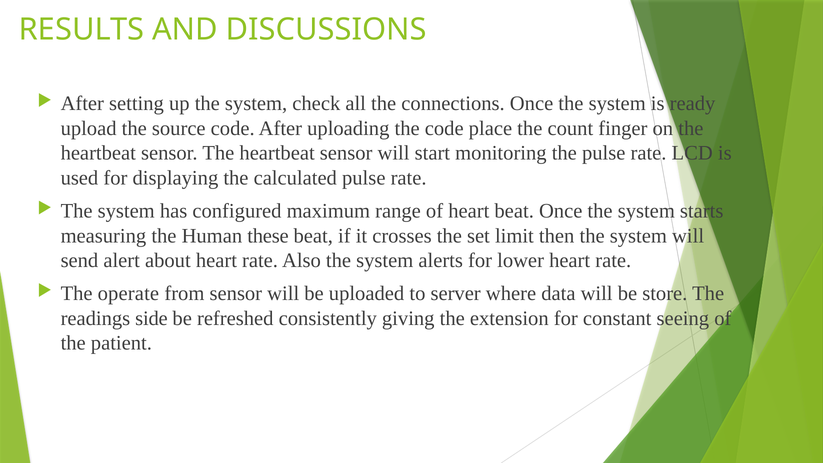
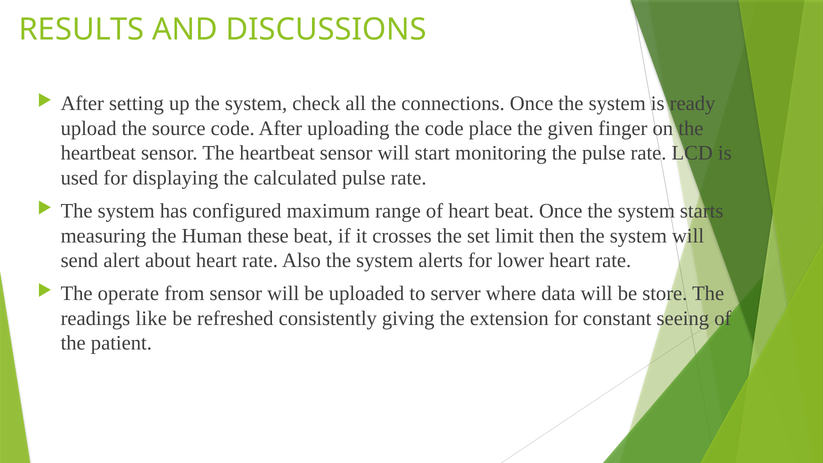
count: count -> given
side: side -> like
